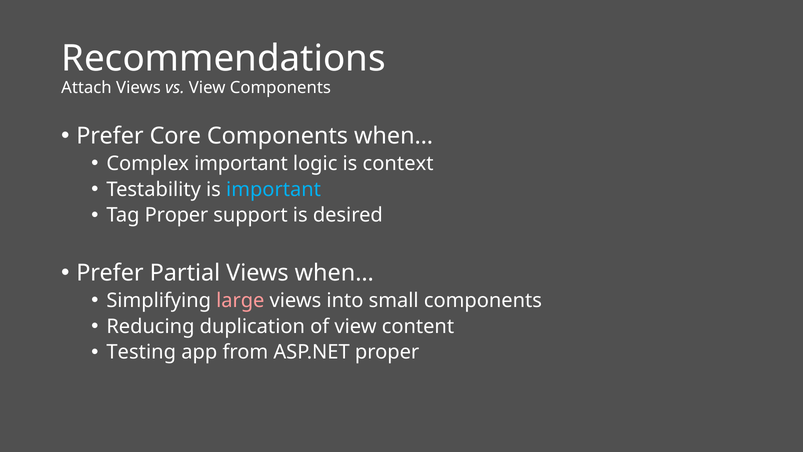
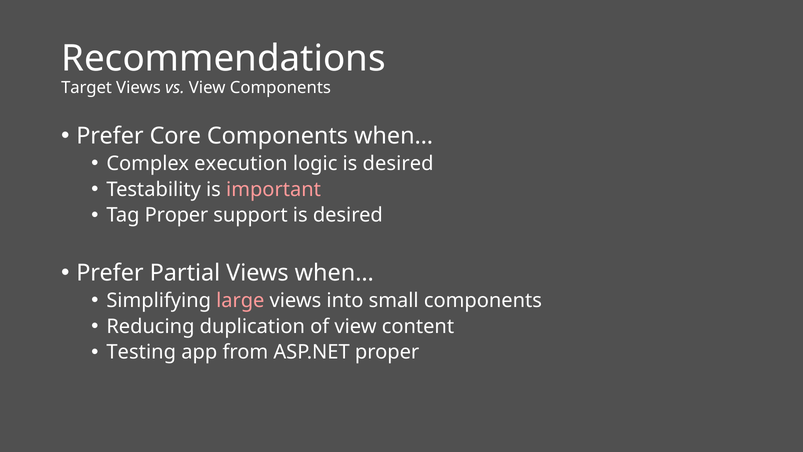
Attach: Attach -> Target
Complex important: important -> execution
logic is context: context -> desired
important at (274, 189) colour: light blue -> pink
